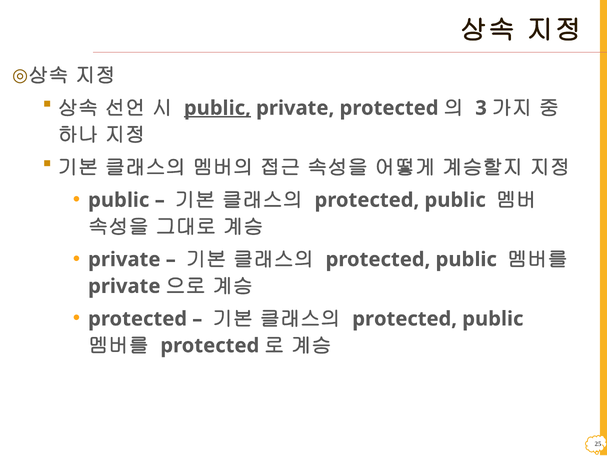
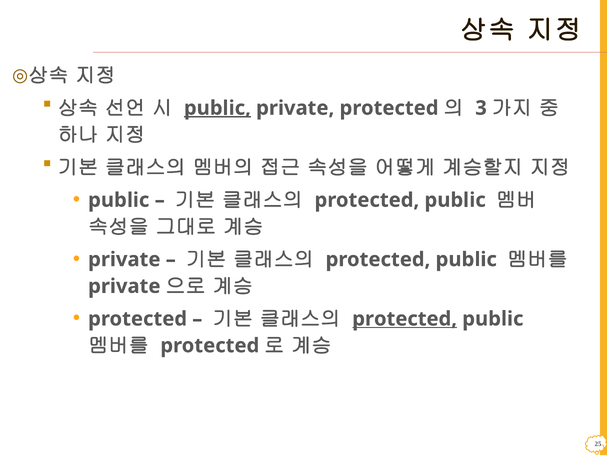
protected at (405, 318) underline: none -> present
